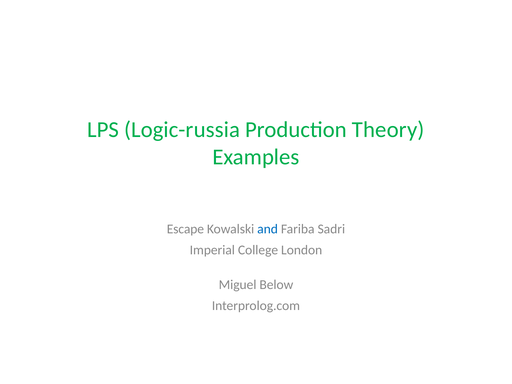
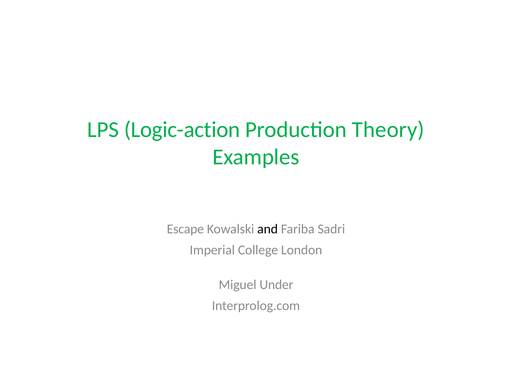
Logic-russia: Logic-russia -> Logic-action
and colour: blue -> black
Below: Below -> Under
